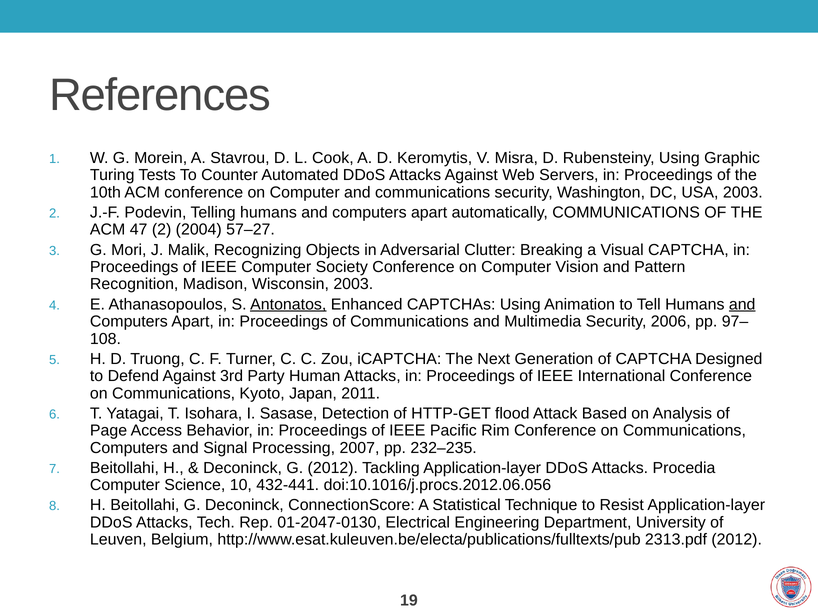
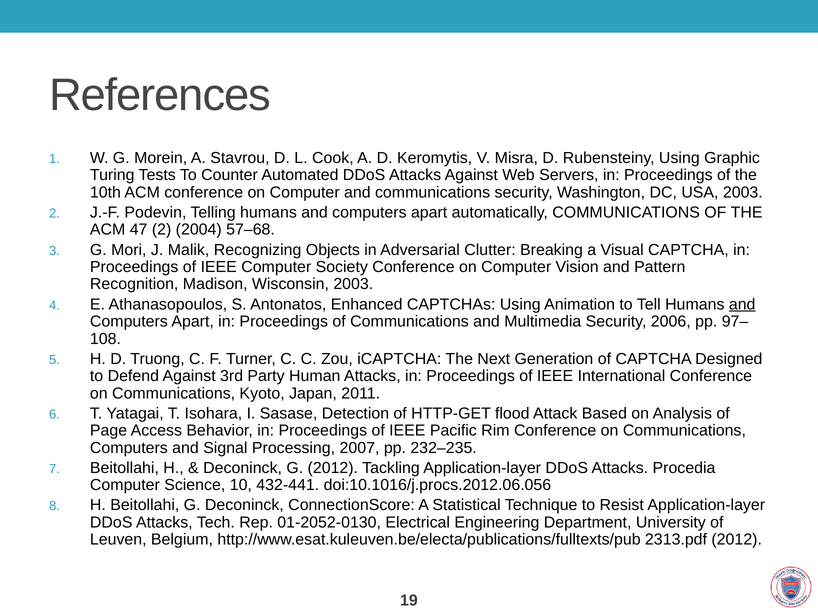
57–27: 57–27 -> 57–68
Antonatos underline: present -> none
01-2047-0130: 01-2047-0130 -> 01-2052-0130
